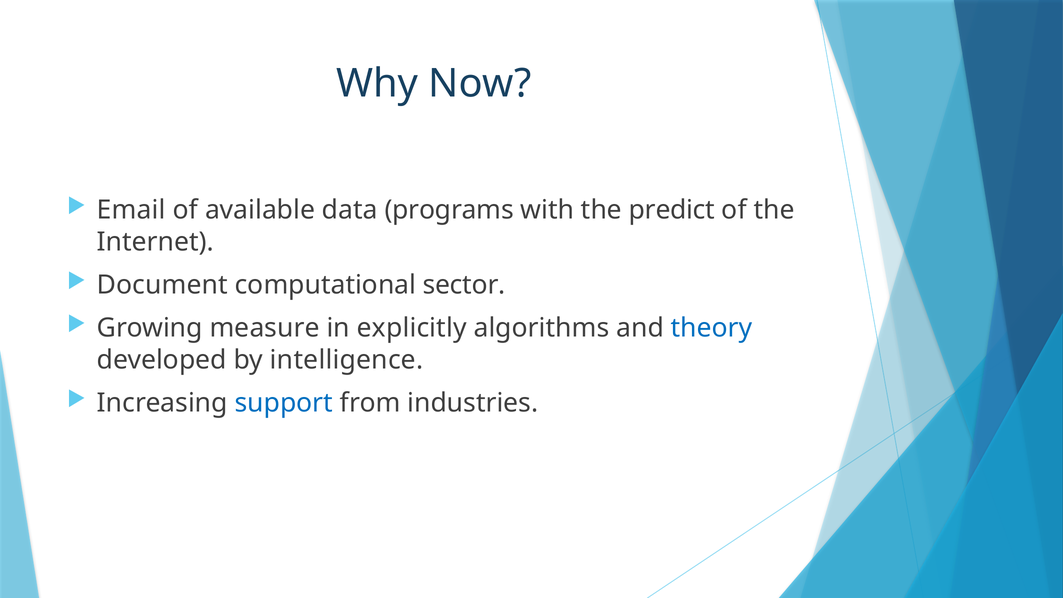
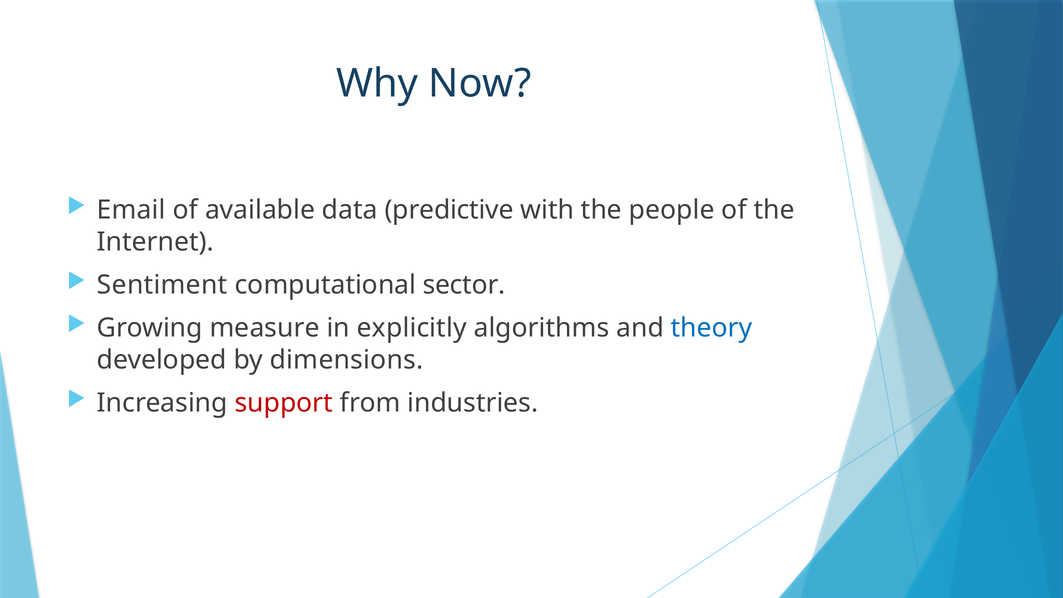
programs: programs -> predictive
predict: predict -> people
Document: Document -> Sentiment
intelligence: intelligence -> dimensions
support colour: blue -> red
